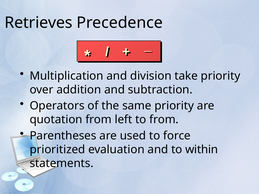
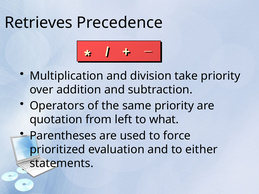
to from: from -> what
within: within -> either
